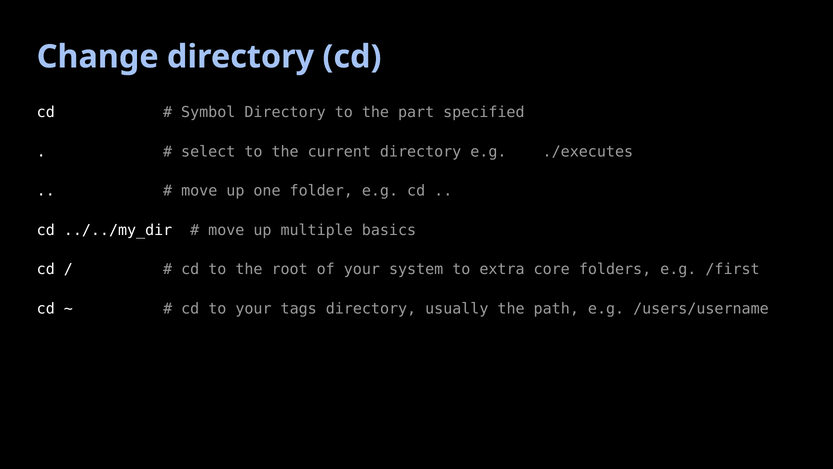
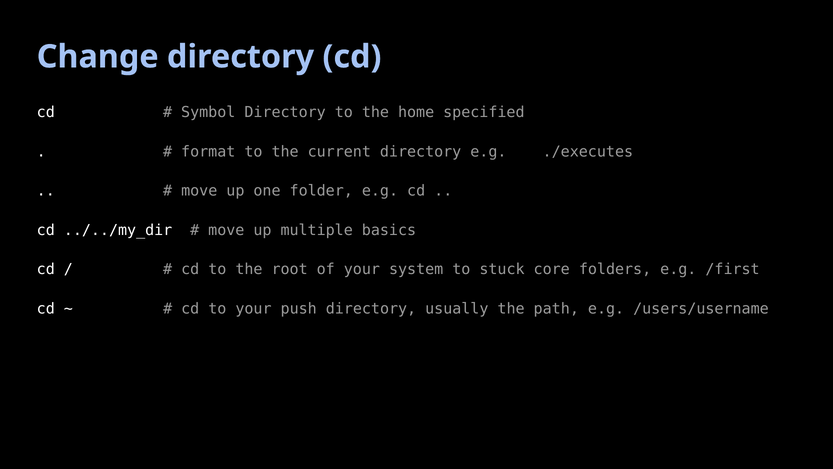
part: part -> home
select: select -> format
extra: extra -> stuck
tags: tags -> push
